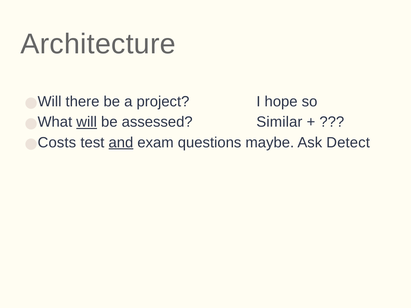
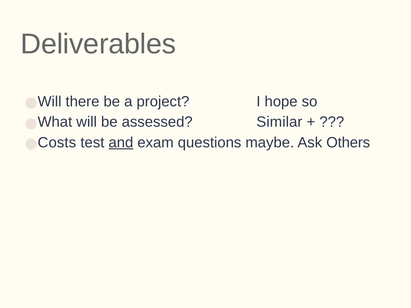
Architecture: Architecture -> Deliverables
will at (87, 122) underline: present -> none
Detect: Detect -> Others
